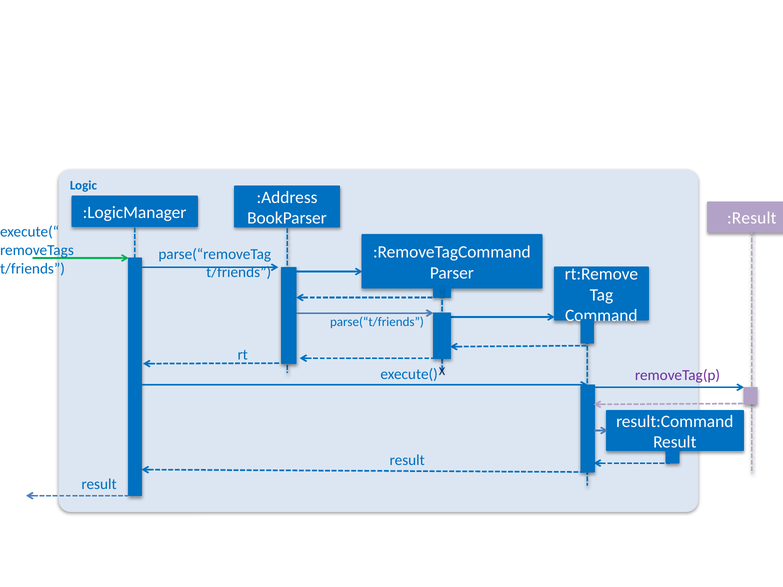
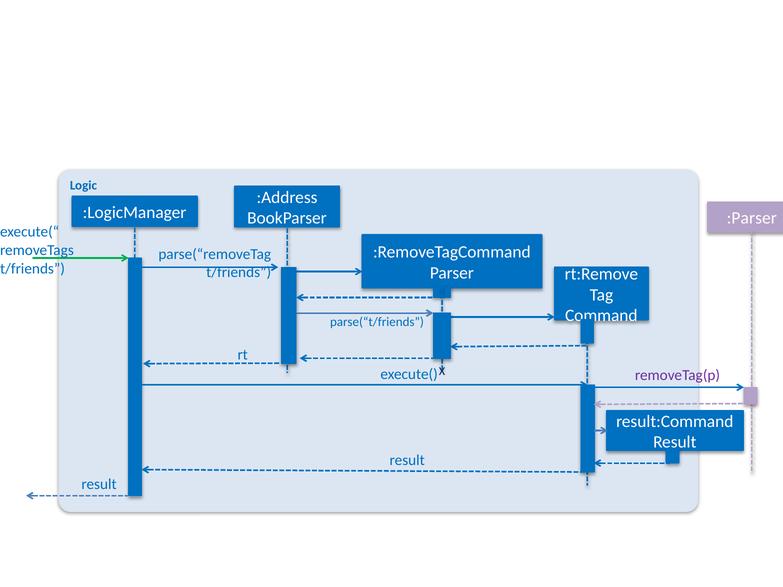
:Result: :Result -> :Parser
